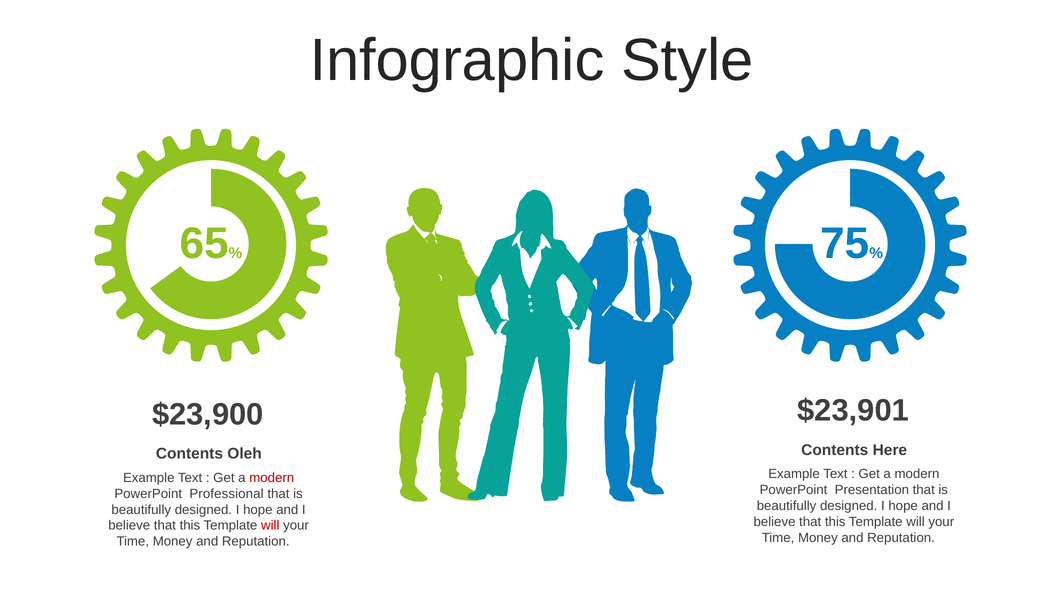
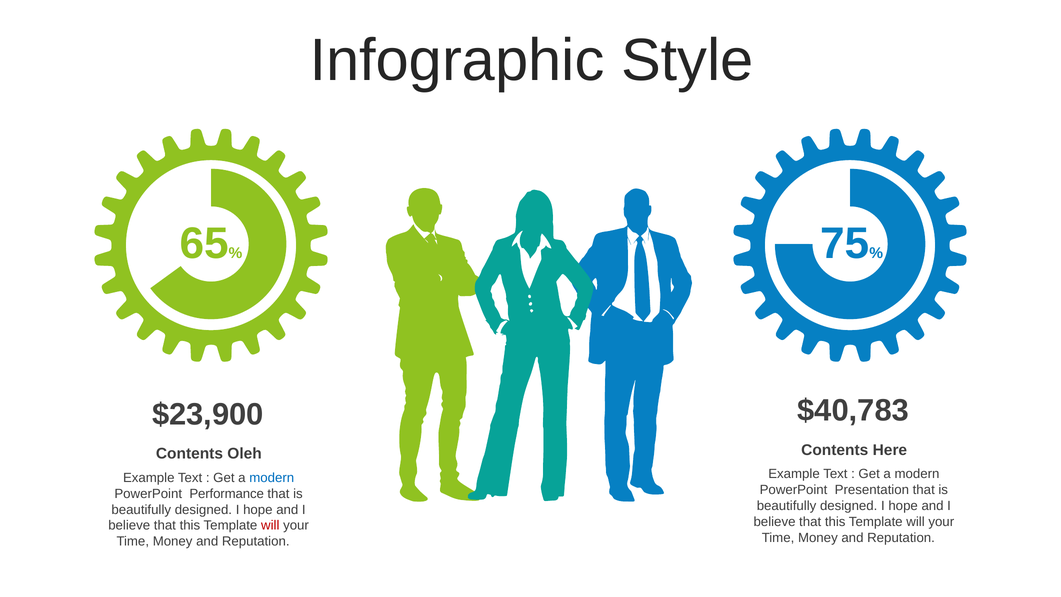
$23,901: $23,901 -> $40,783
modern at (272, 478) colour: red -> blue
Professional: Professional -> Performance
